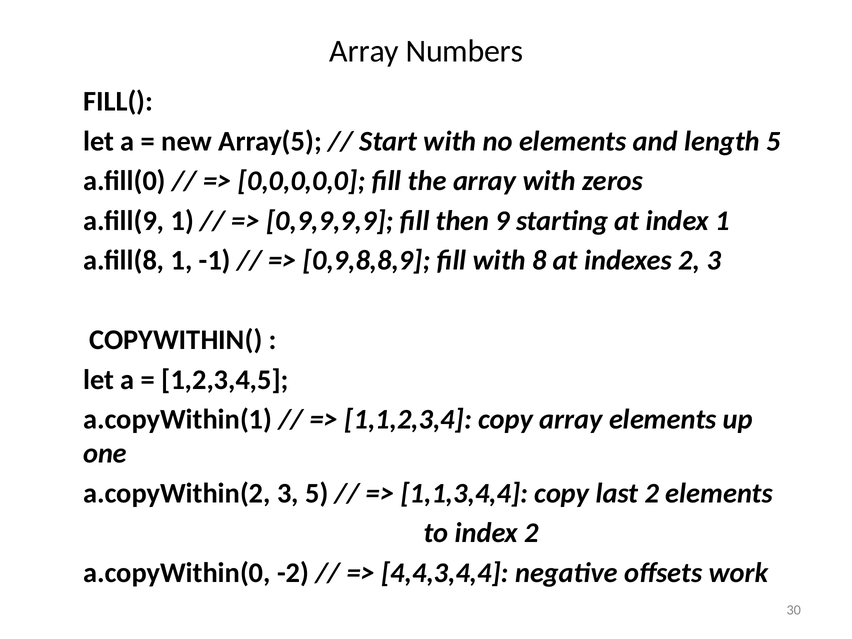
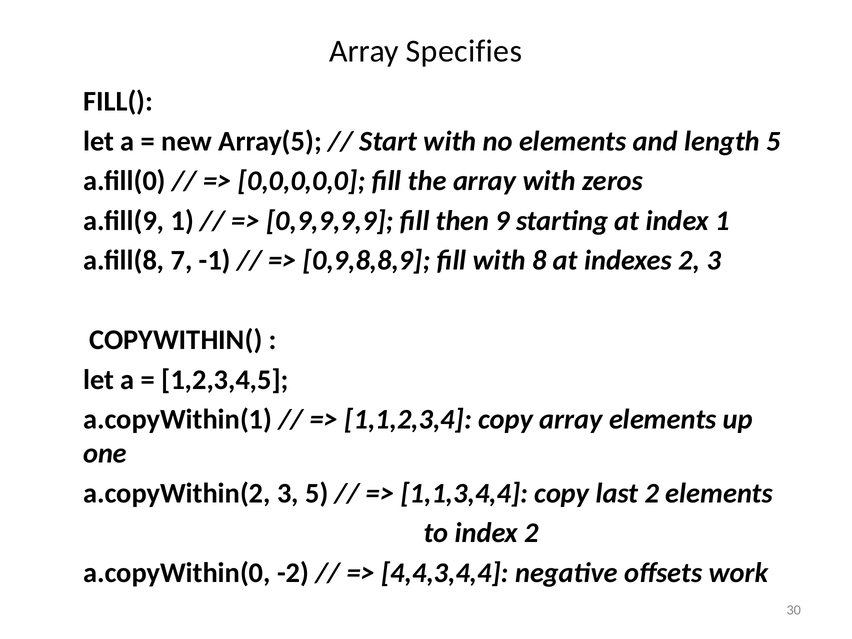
Numbers: Numbers -> Specifies
a.fill(8 1: 1 -> 7
